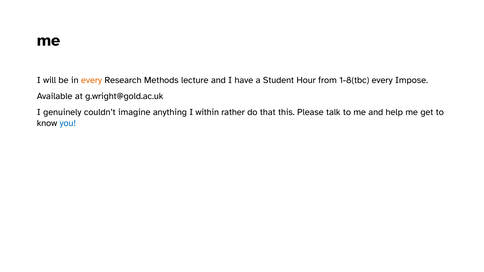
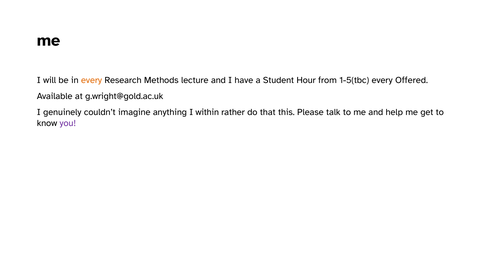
1-8(tbc: 1-8(tbc -> 1-5(tbc
Impose: Impose -> Offered
you colour: blue -> purple
